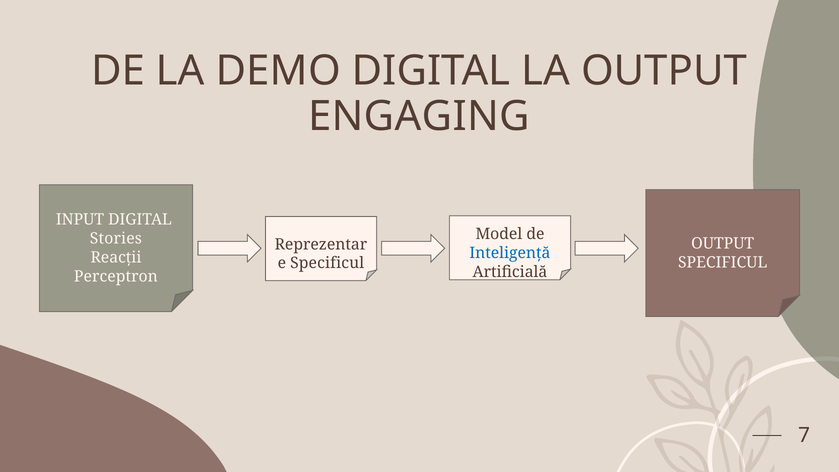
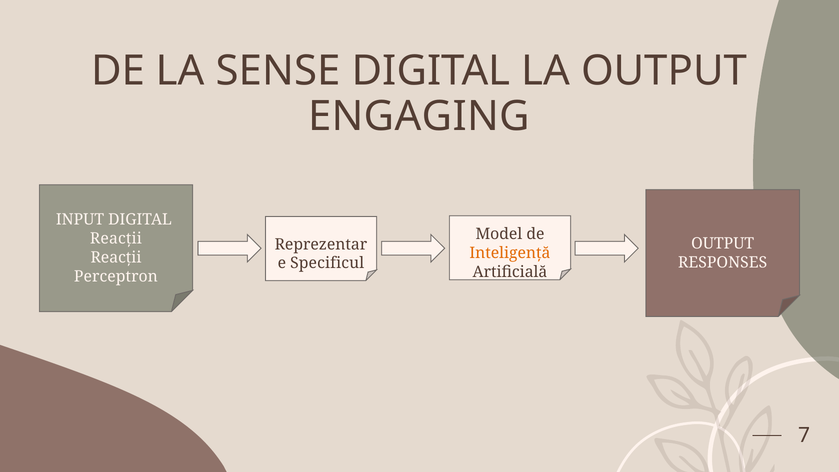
DEMO: DEMO -> SENSE
Stories at (116, 239): Stories -> Reacții
Inteligență colour: blue -> orange
SPECIFICUL at (723, 262): SPECIFICUL -> RESPONSES
